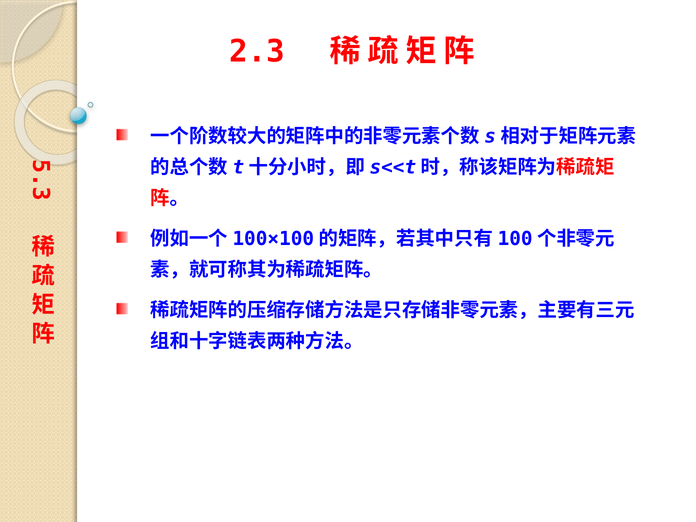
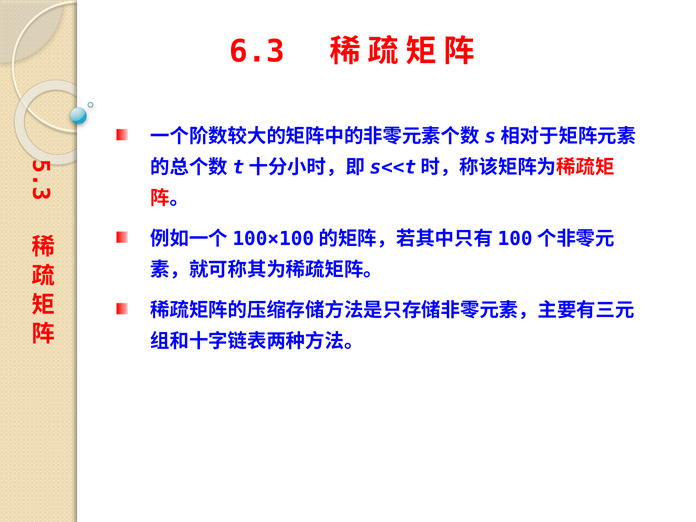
2.3: 2.3 -> 6.3
